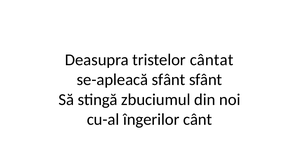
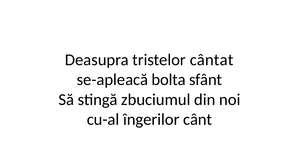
se-apleacă sfânt: sfânt -> bolta
